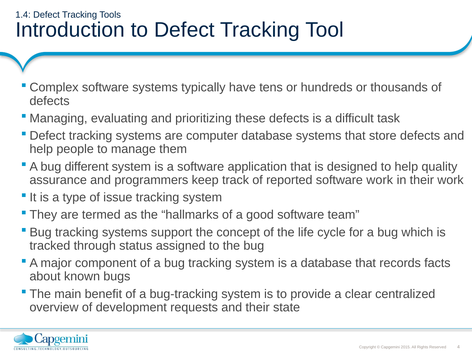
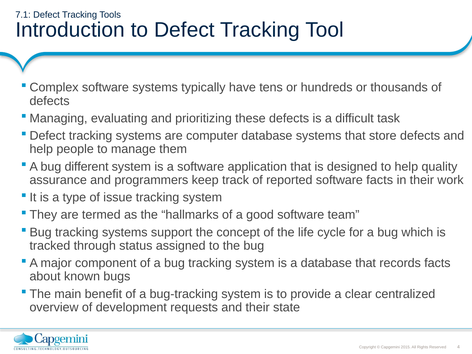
1.4: 1.4 -> 7.1
software work: work -> facts
